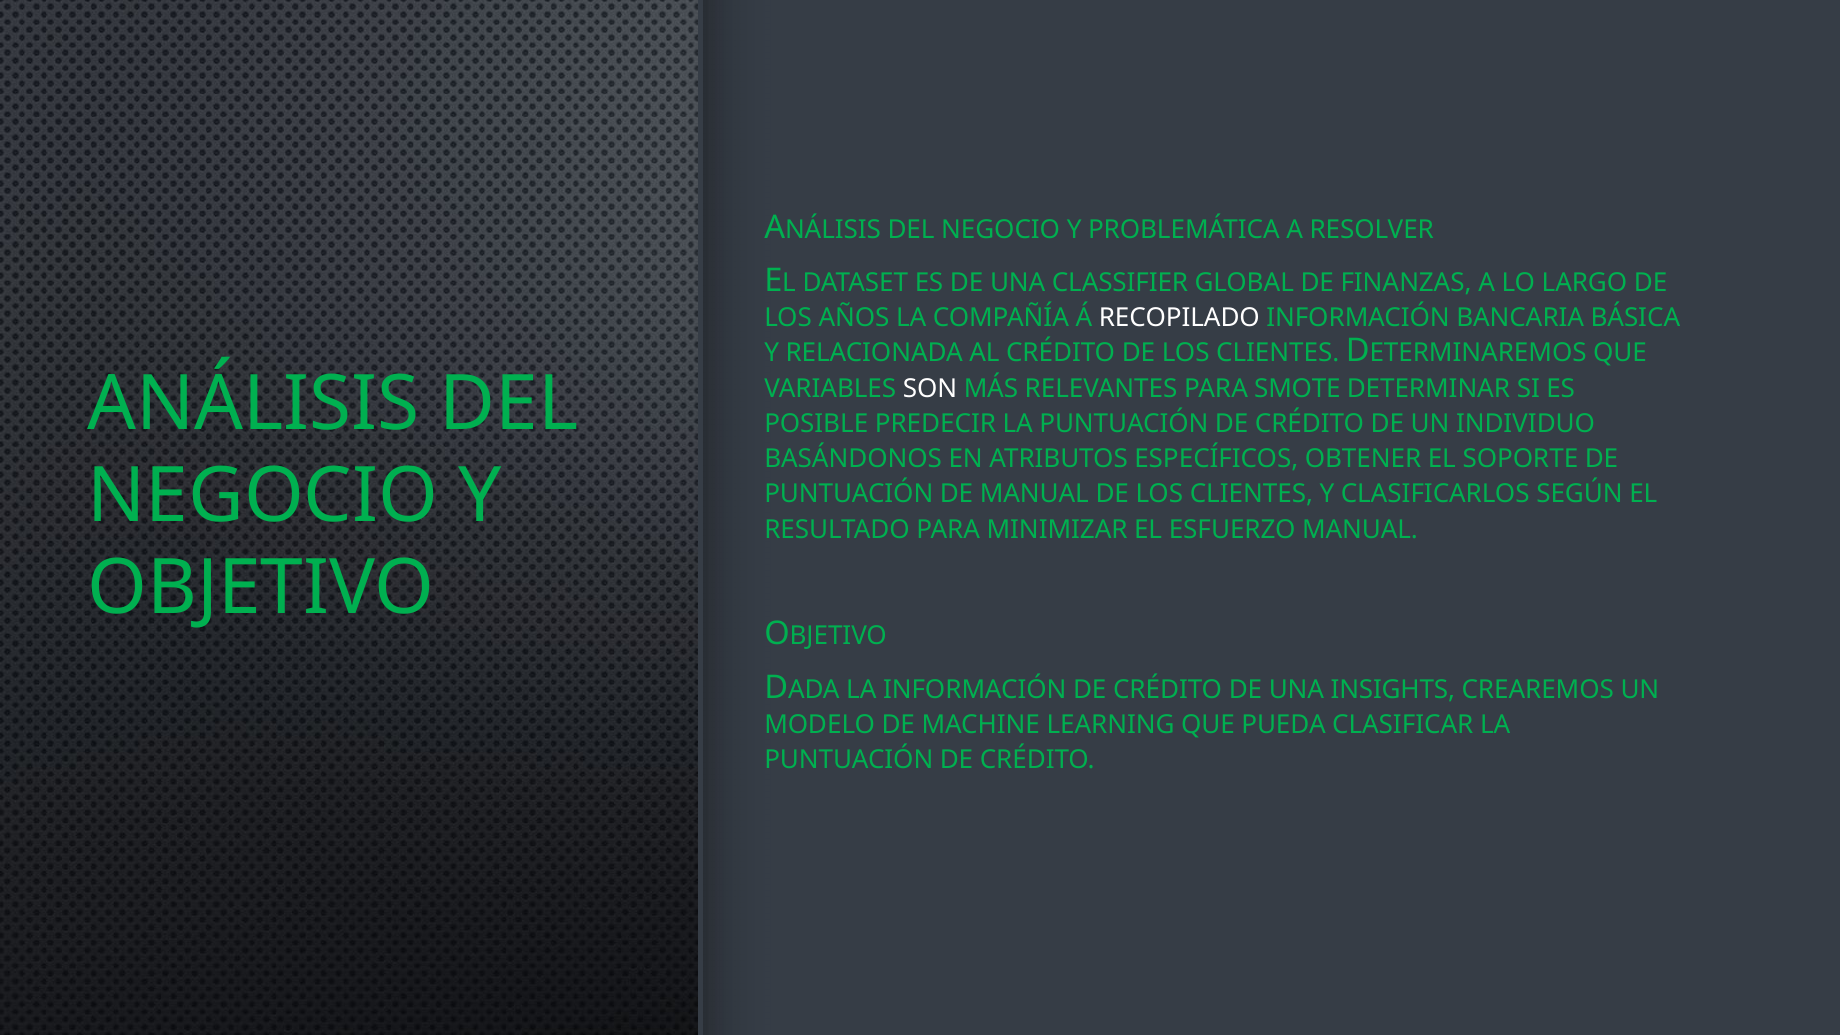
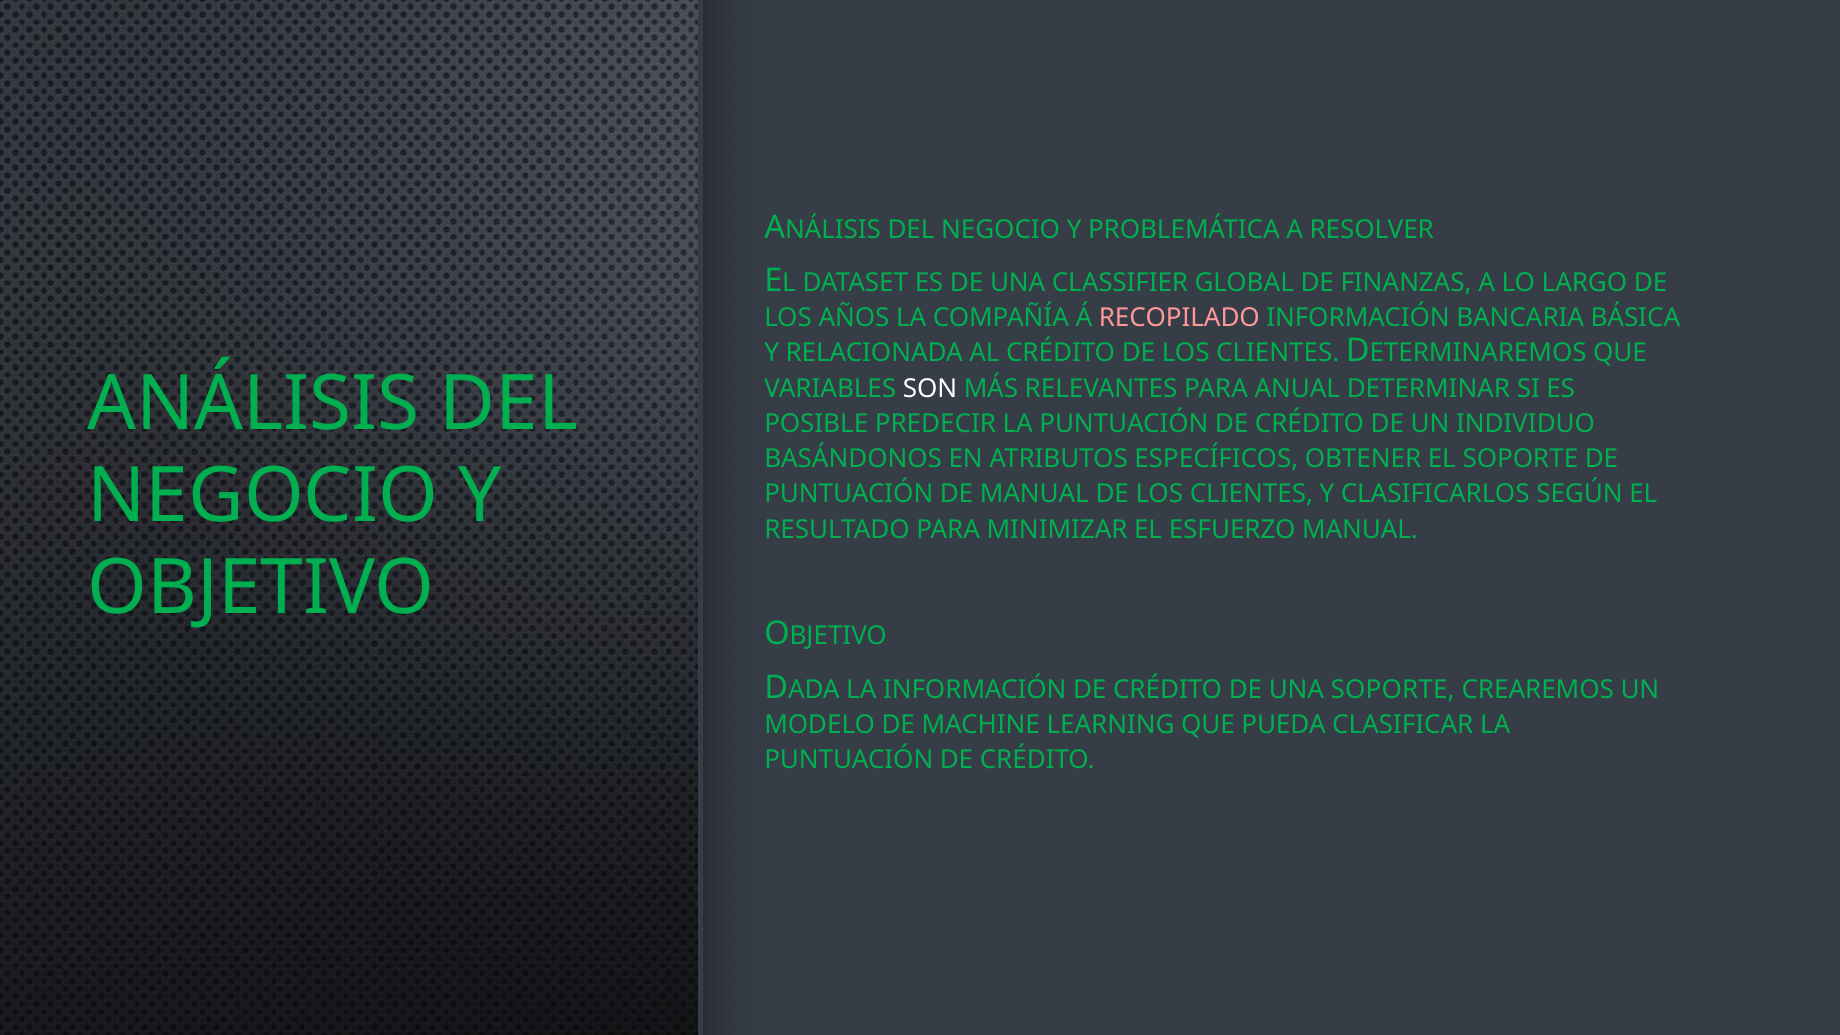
RECOPILADO colour: white -> pink
SMOTE: SMOTE -> ANUAL
UNA INSIGHTS: INSIGHTS -> SOPORTE
